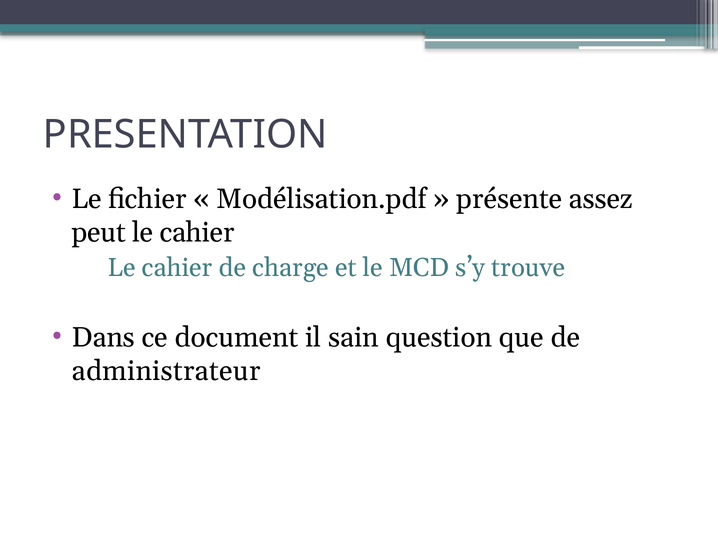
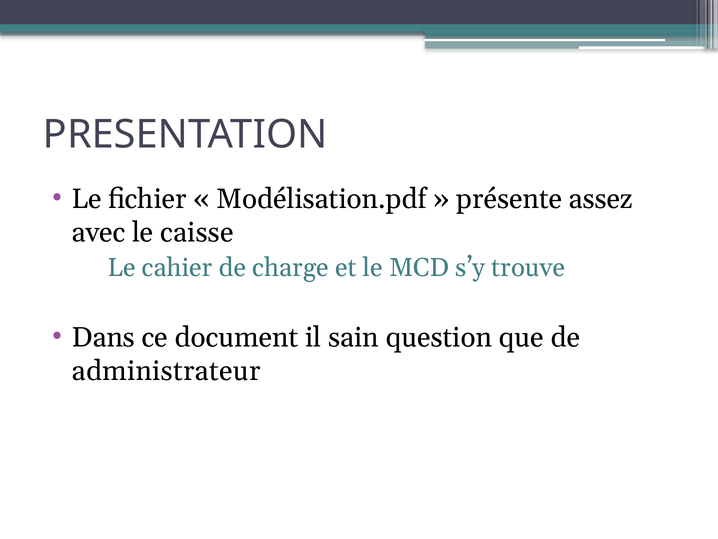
peut: peut -> avec
cahier at (197, 232): cahier -> caisse
